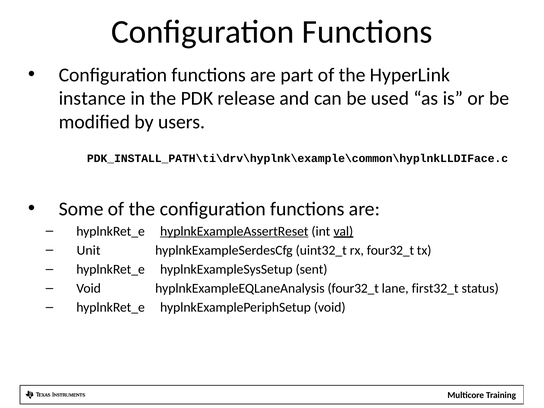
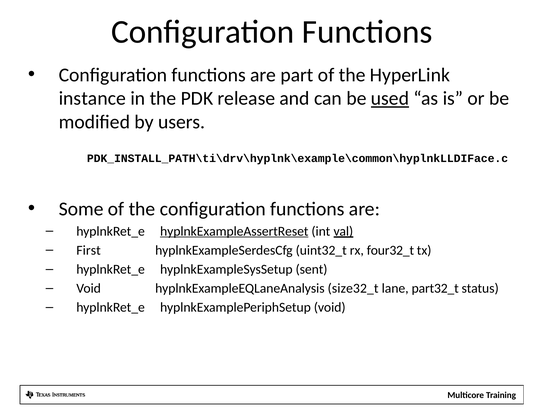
used underline: none -> present
Unit: Unit -> First
hyplnkExampleEQLaneAnalysis four32_t: four32_t -> size32_t
first32_t: first32_t -> part32_t
